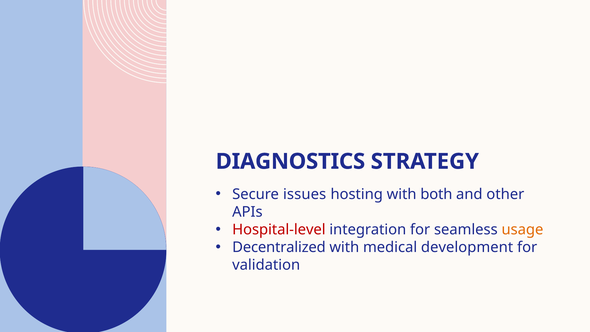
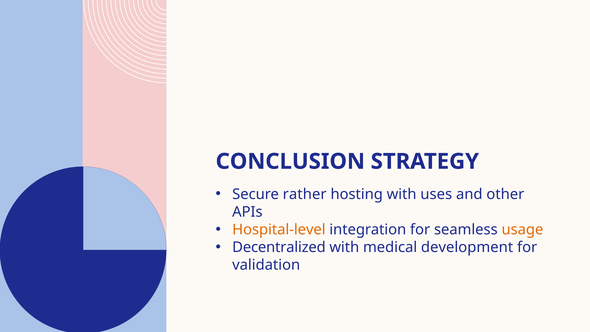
DIAGNOSTICS: DIAGNOSTICS -> CONCLUSION
issues: issues -> rather
both: both -> uses
Hospital-level colour: red -> orange
